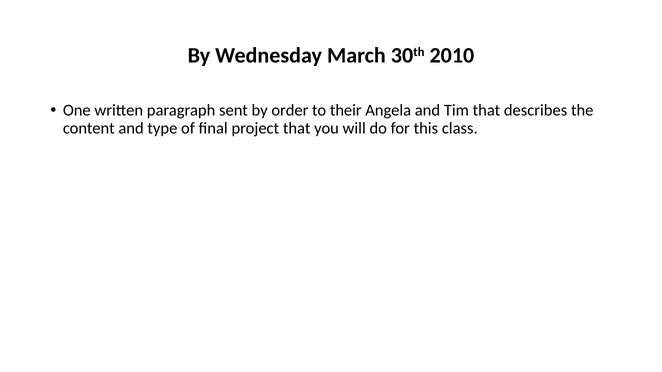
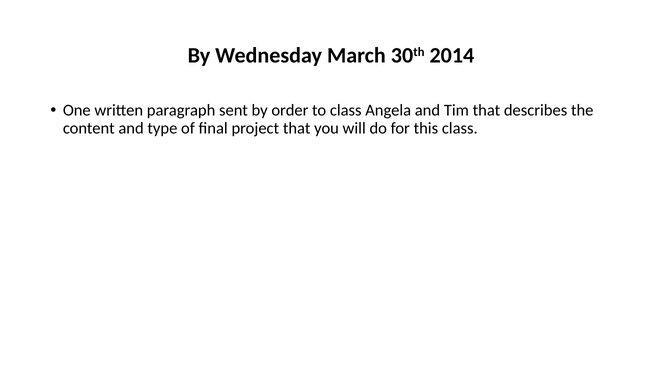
2010: 2010 -> 2014
to their: their -> class
